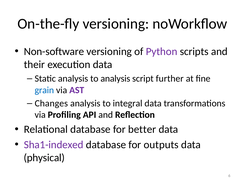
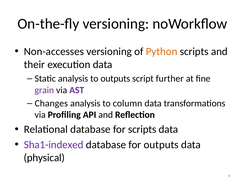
Non-software: Non-software -> Non-accesses
Python colour: purple -> orange
to analysis: analysis -> outputs
grain colour: blue -> purple
integral: integral -> column
for better: better -> scripts
